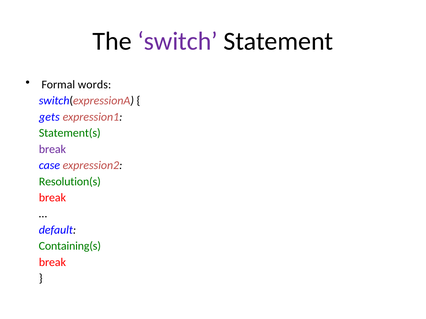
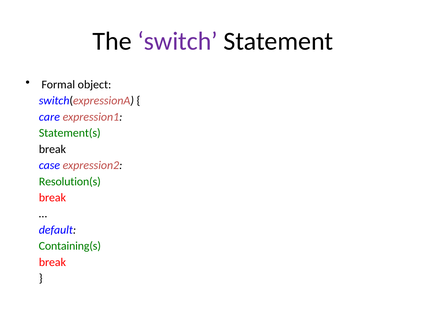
words: words -> object
gets: gets -> care
break at (52, 149) colour: purple -> black
